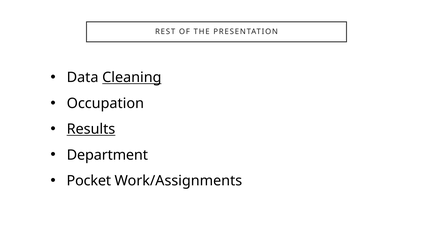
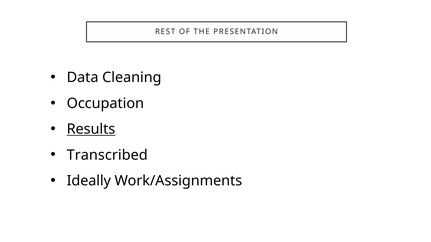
Cleaning underline: present -> none
Department: Department -> Transcribed
Pocket: Pocket -> Ideally
